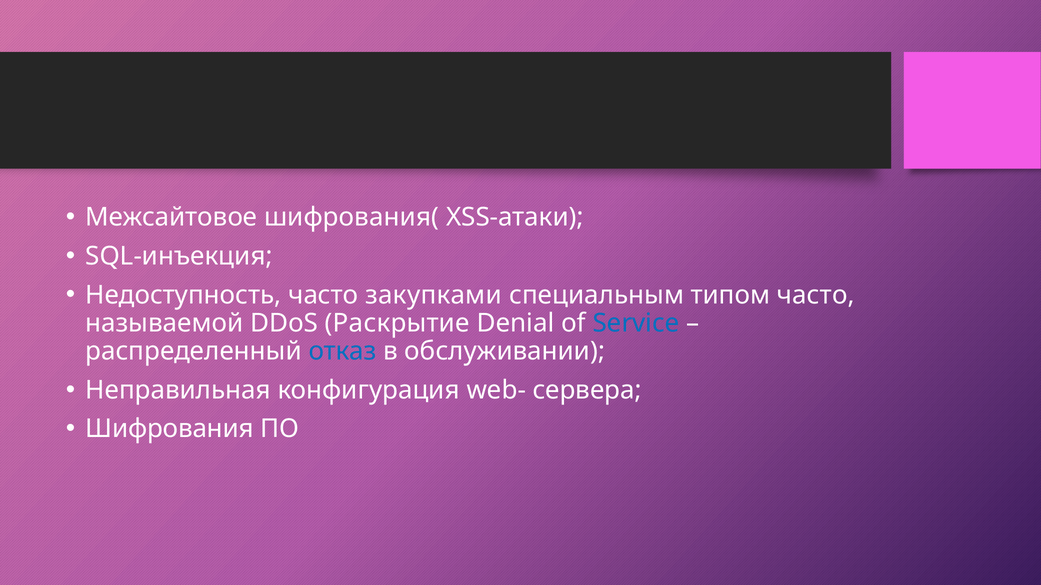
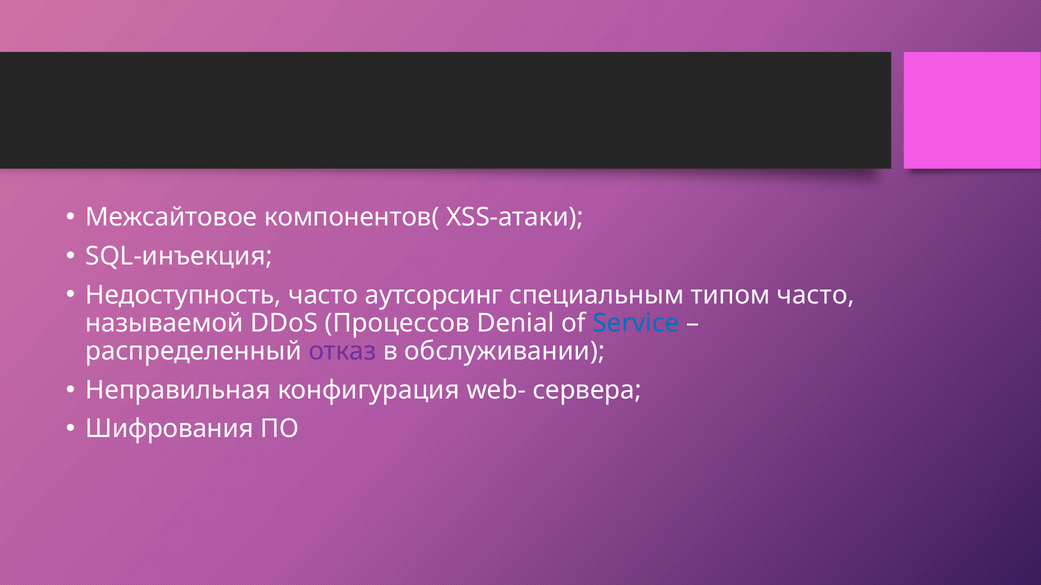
шифрования(: шифрования( -> компонентов(
закупками: закупками -> аутсорсинг
Раскрытие: Раскрытие -> Процессов
отказ colour: blue -> purple
